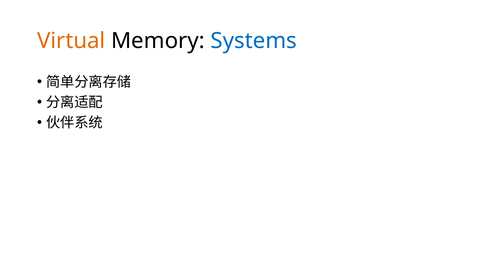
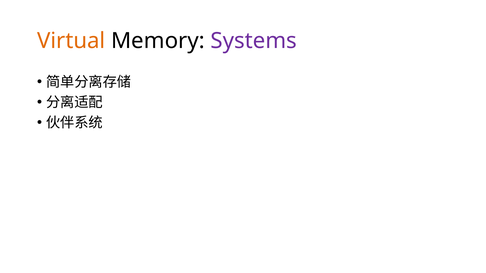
Systems colour: blue -> purple
